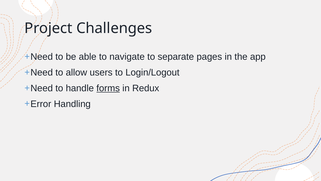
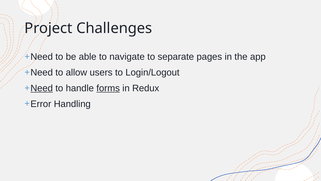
Need at (42, 88) underline: none -> present
